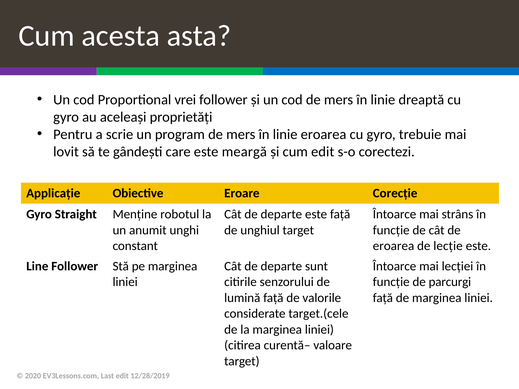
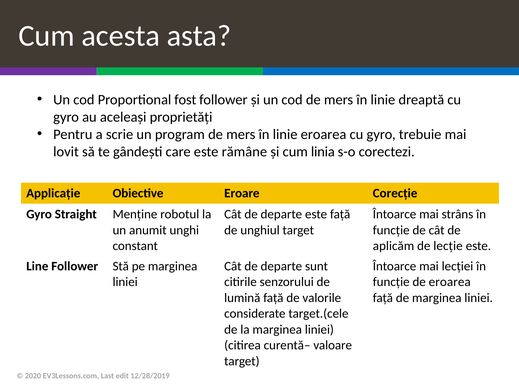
vrei: vrei -> fost
meargă: meargă -> rămâne
cum edit: edit -> linia
eroarea at (394, 246): eroarea -> aplicăm
de parcurgi: parcurgi -> eroarea
